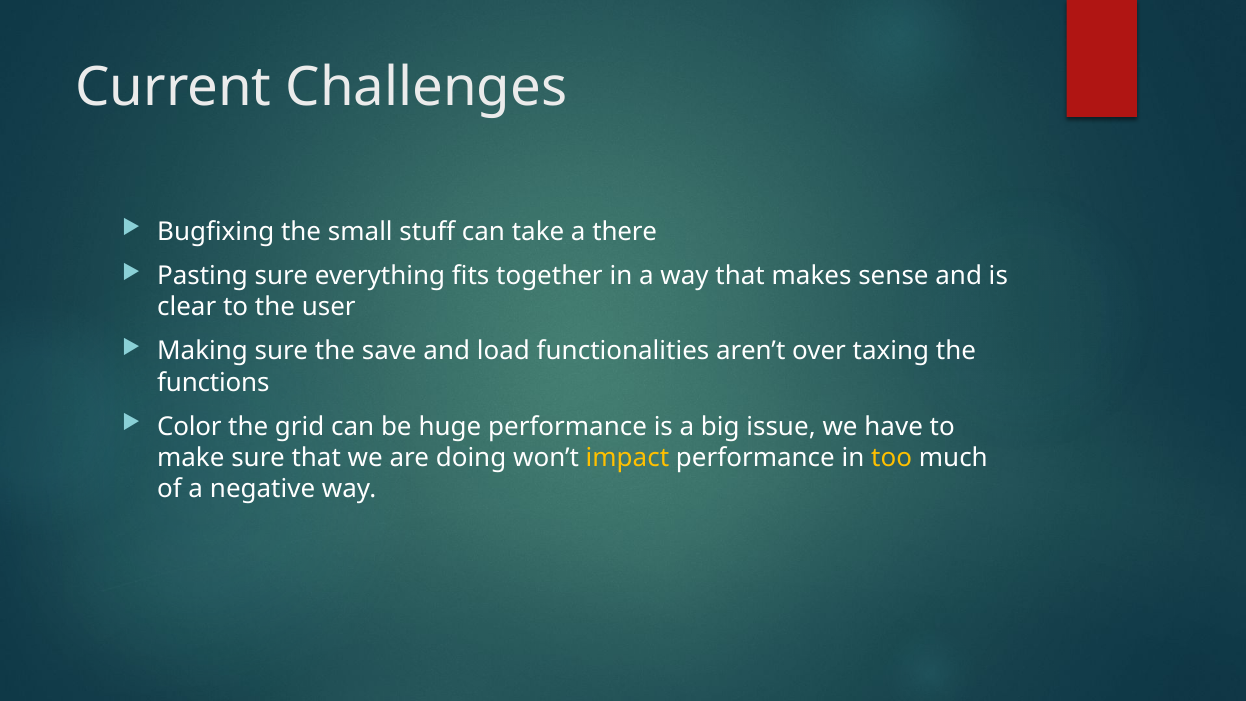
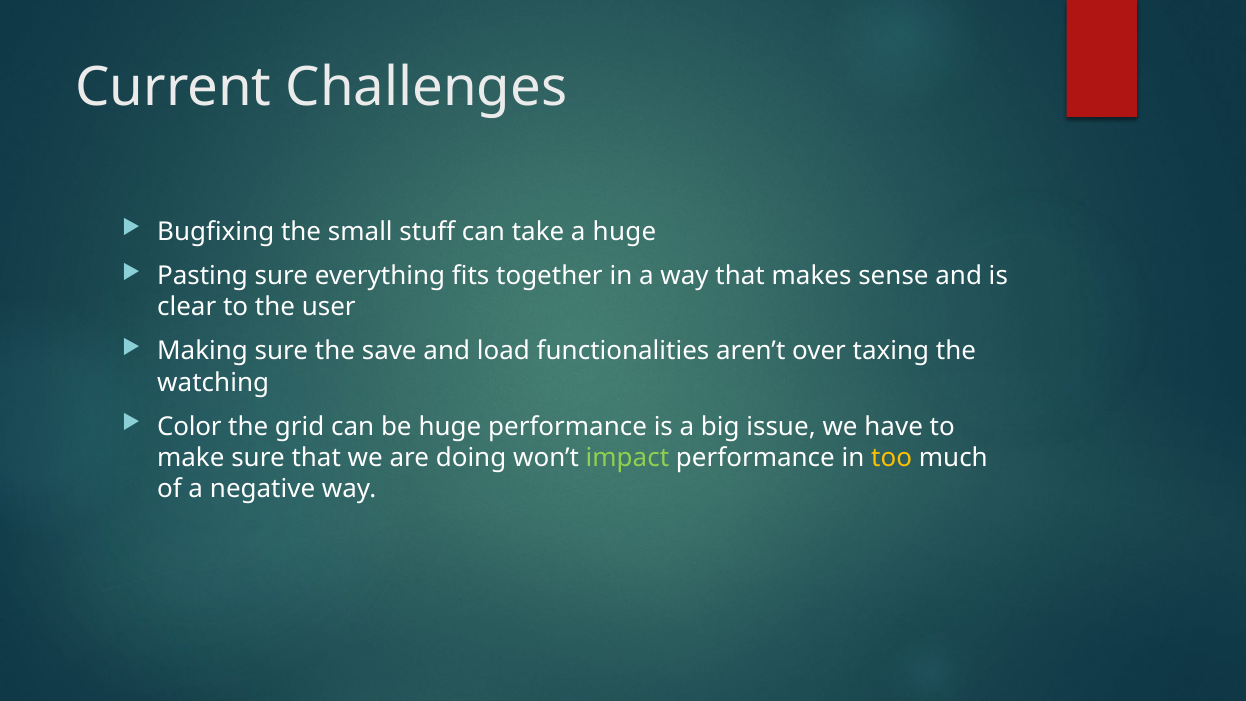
a there: there -> huge
functions: functions -> watching
impact colour: yellow -> light green
